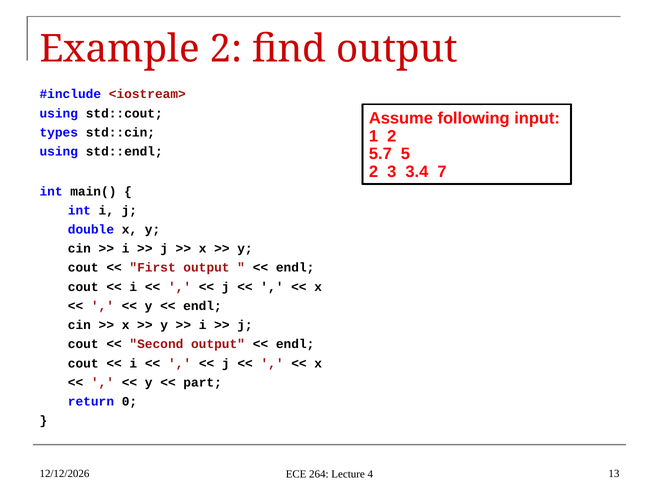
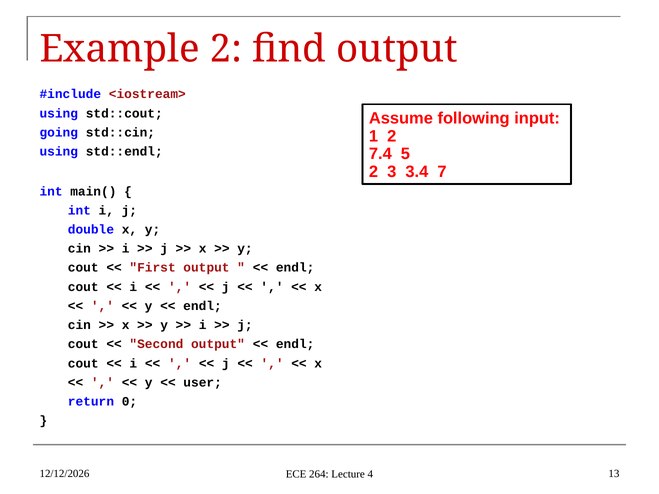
types: types -> going
5.7: 5.7 -> 7.4
part: part -> user
